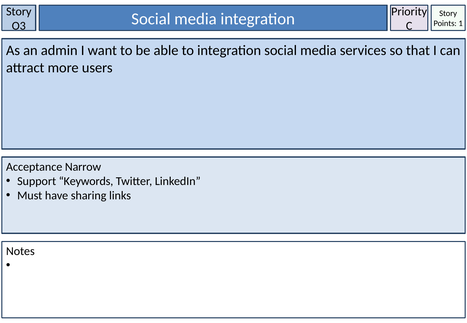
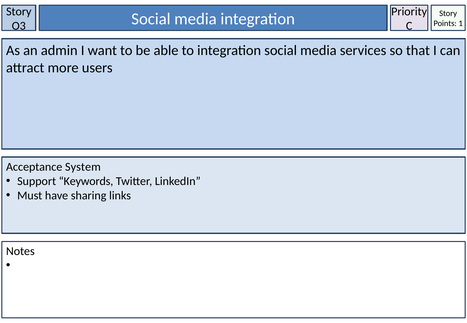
Narrow: Narrow -> System
